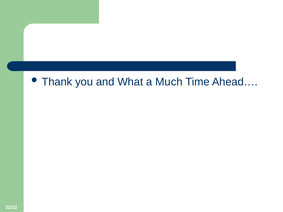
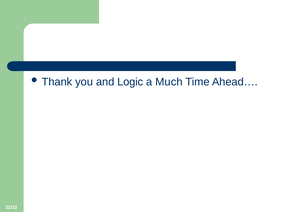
What: What -> Logic
